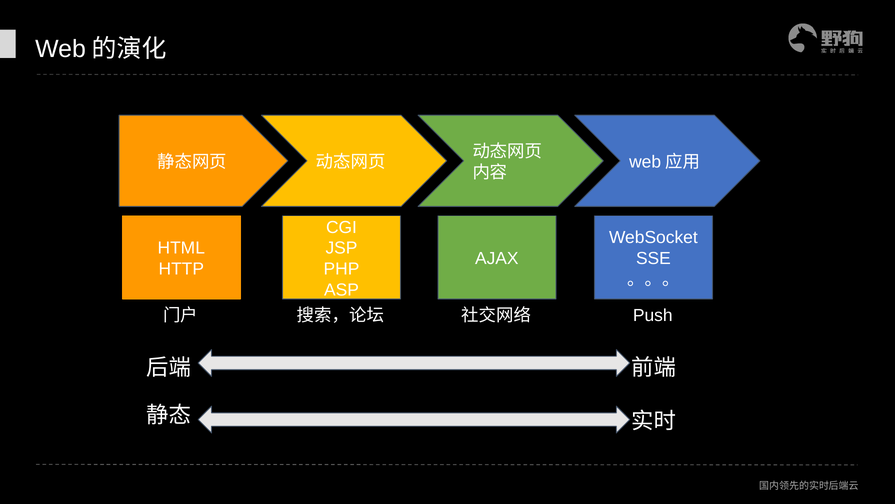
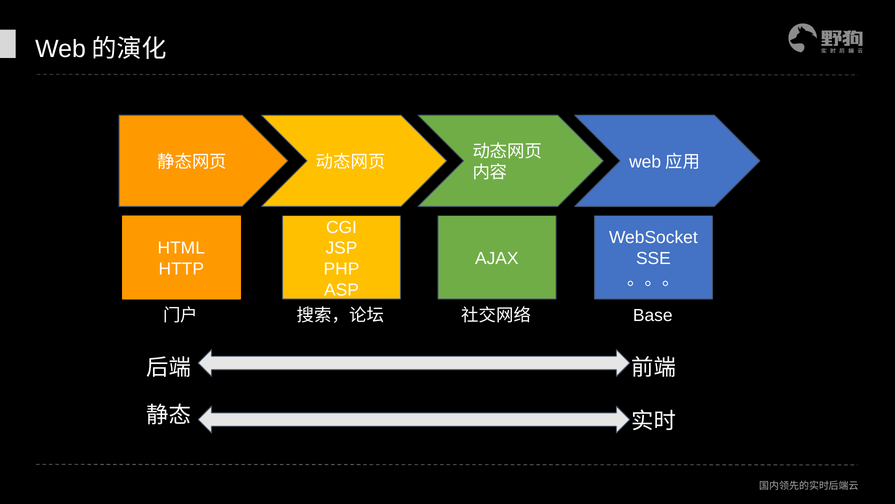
Push: Push -> Base
